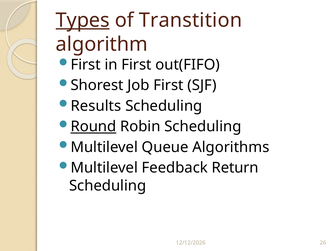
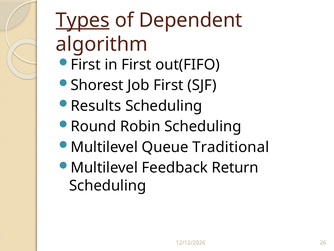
Transtition: Transtition -> Dependent
Round underline: present -> none
Algorithms: Algorithms -> Traditional
